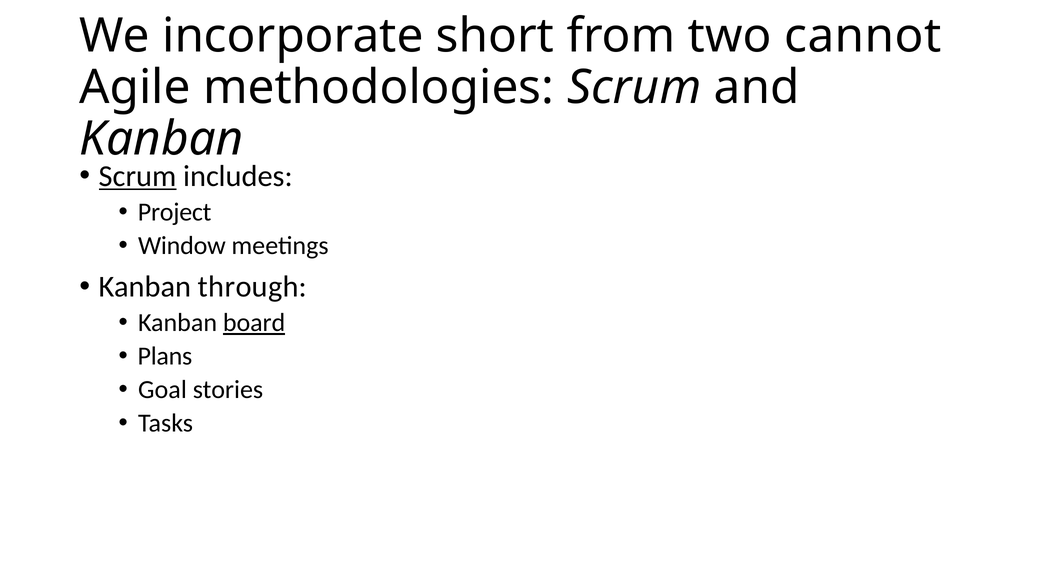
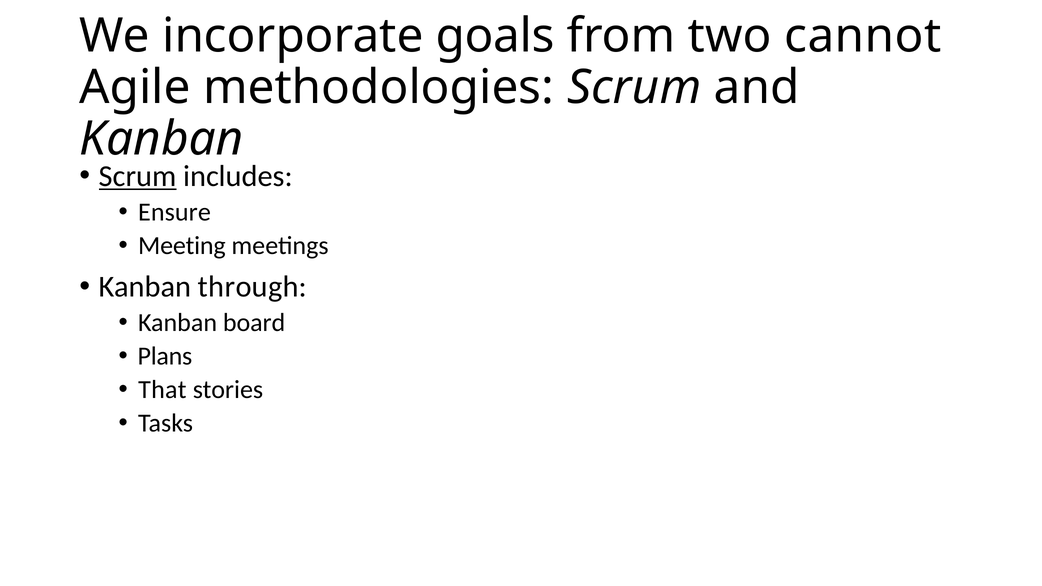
short: short -> goals
Project: Project -> Ensure
Window: Window -> Meeting
board underline: present -> none
Goal: Goal -> That
